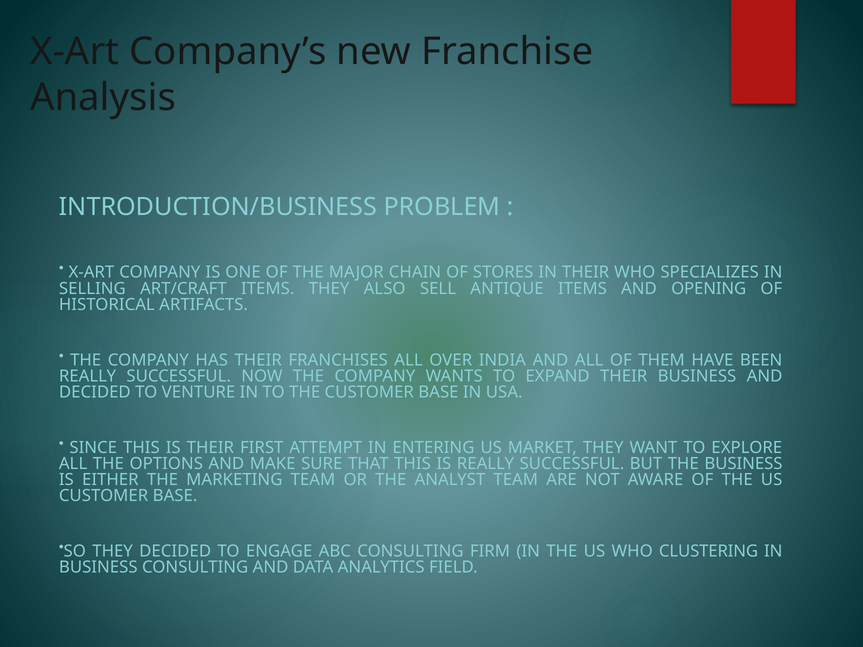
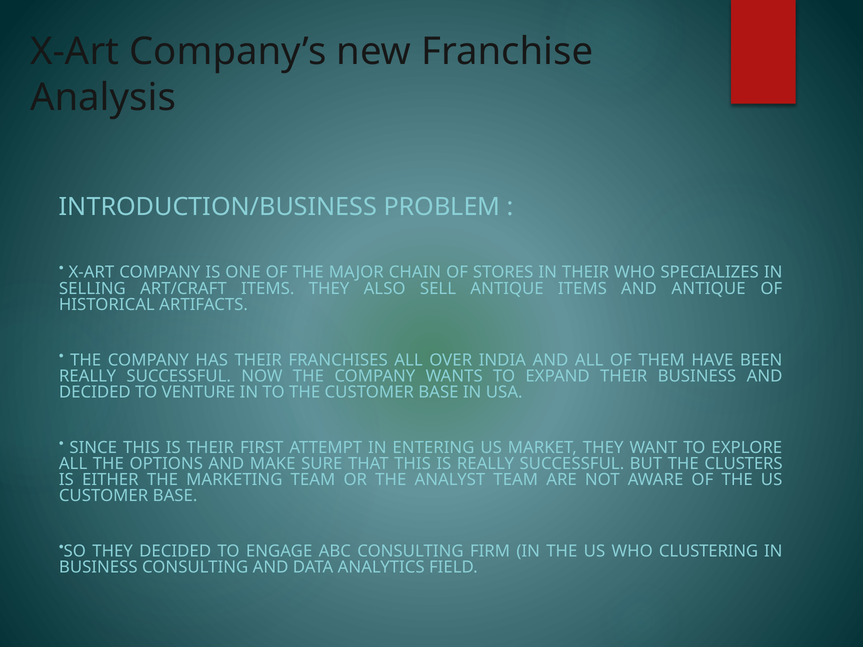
AND OPENING: OPENING -> ANTIQUE
THE BUSINESS: BUSINESS -> CLUSTERS
